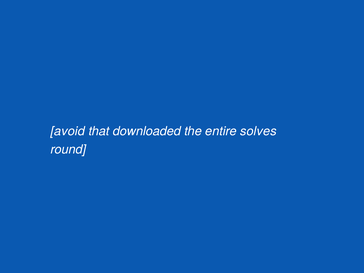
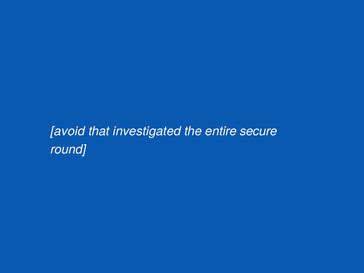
downloaded: downloaded -> investigated
solves: solves -> secure
